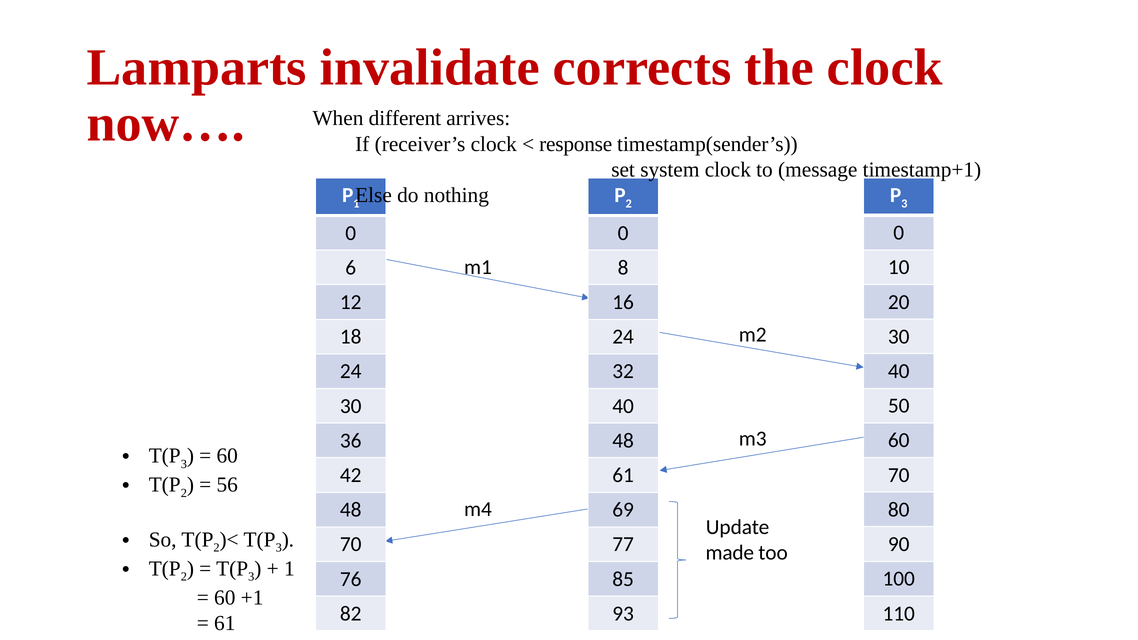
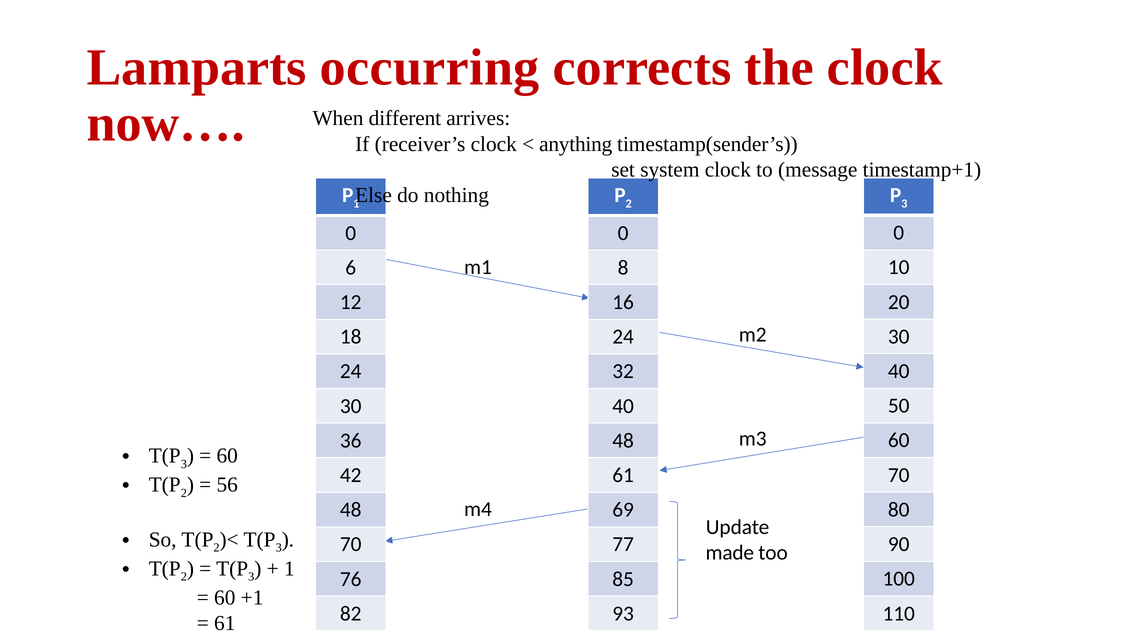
invalidate: invalidate -> occurring
response: response -> anything
